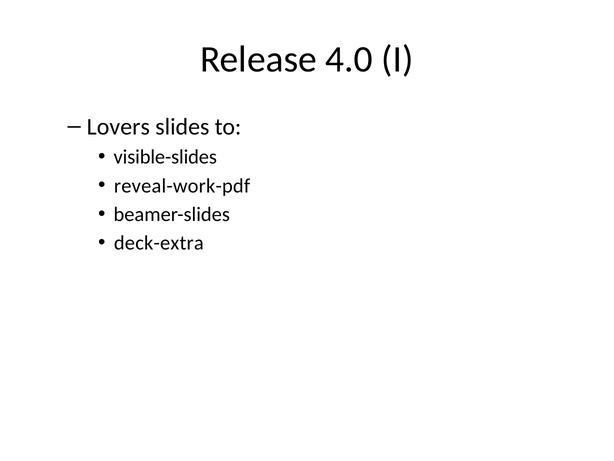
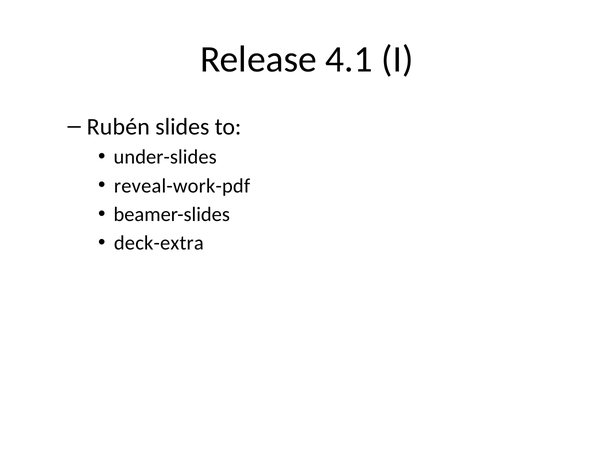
4.0: 4.0 -> 4.1
Lovers: Lovers -> Rubén
visible-slides: visible-slides -> under-slides
